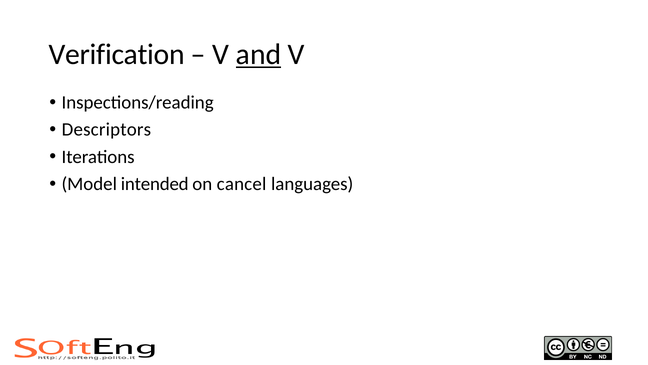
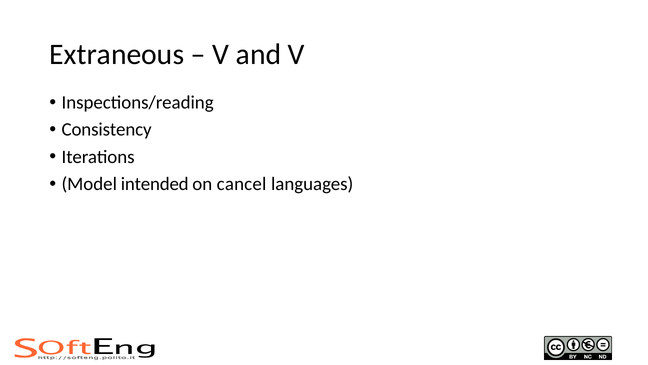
Verification: Verification -> Extraneous
and underline: present -> none
Descriptors: Descriptors -> Consistency
